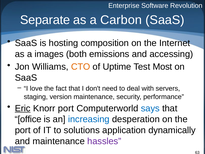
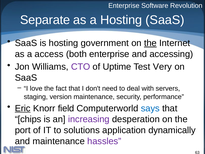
a Carbon: Carbon -> Hosting
composition: composition -> government
the at (150, 43) underline: none -> present
images: images -> access
both emissions: emissions -> enterprise
CTO colour: orange -> purple
Most: Most -> Very
Knorr port: port -> field
office: office -> chips
increasing colour: blue -> purple
